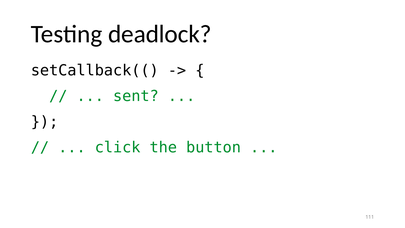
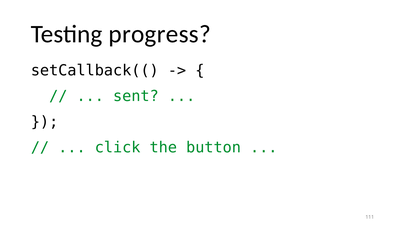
deadlock: deadlock -> progress
